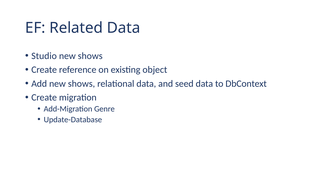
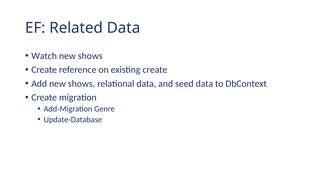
Studio: Studio -> Watch
existing object: object -> create
